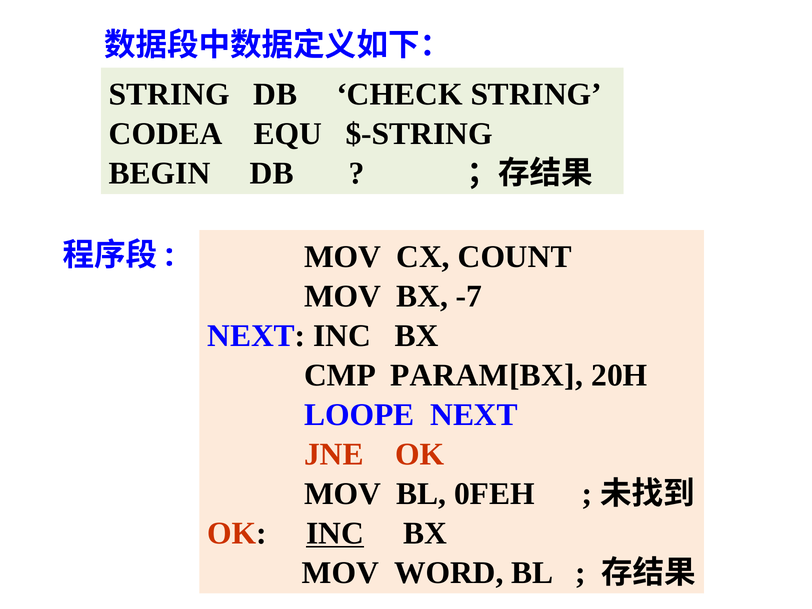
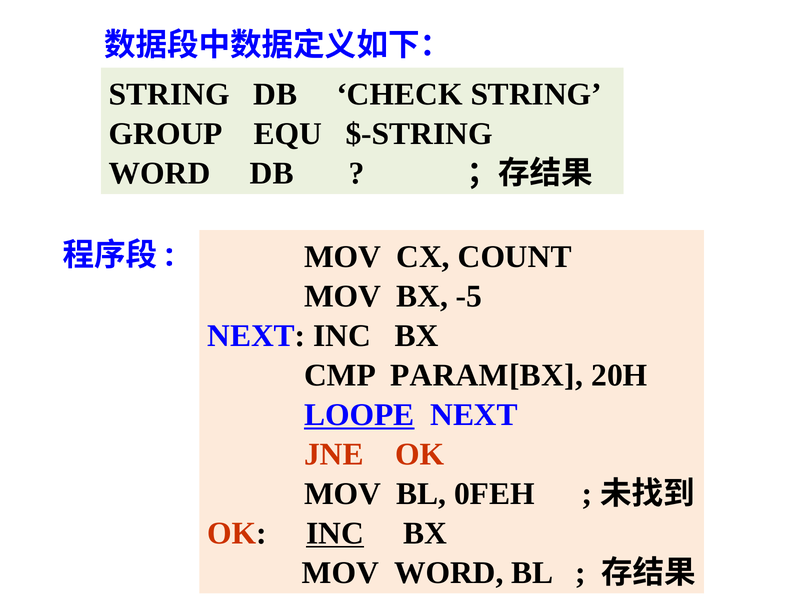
CODEA: CODEA -> GROUP
BEGIN at (160, 173): BEGIN -> WORD
-7: -7 -> -5
LOOPE underline: none -> present
